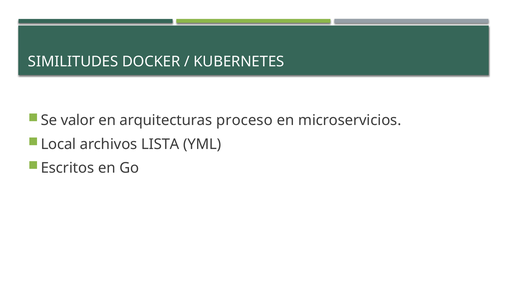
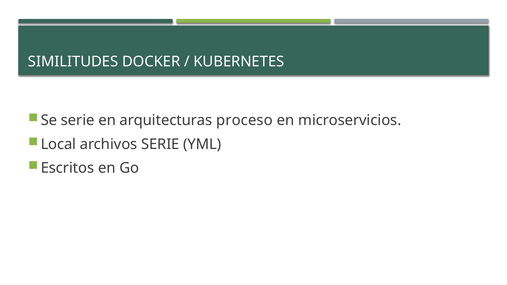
Se valor: valor -> serie
archivos LISTA: LISTA -> SERIE
